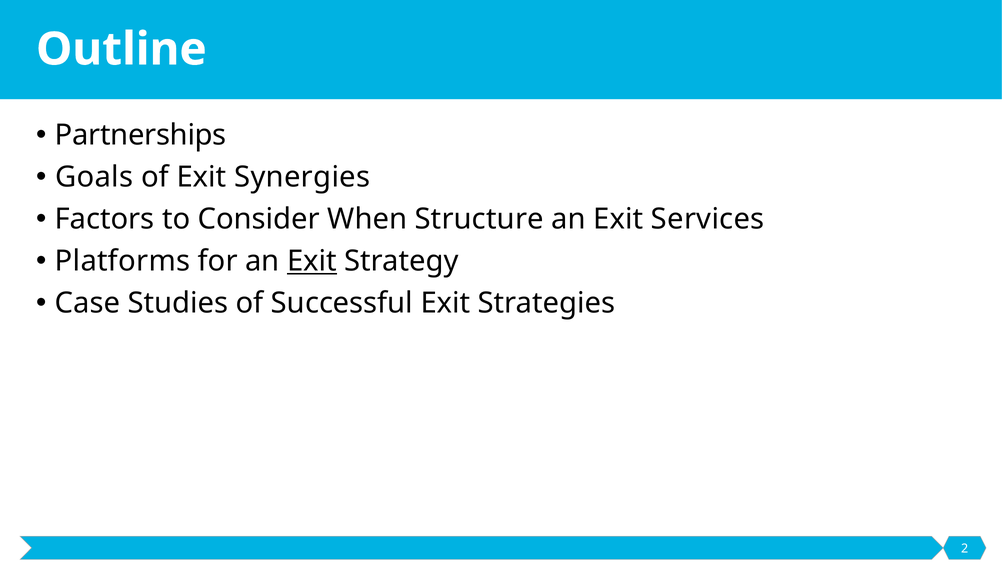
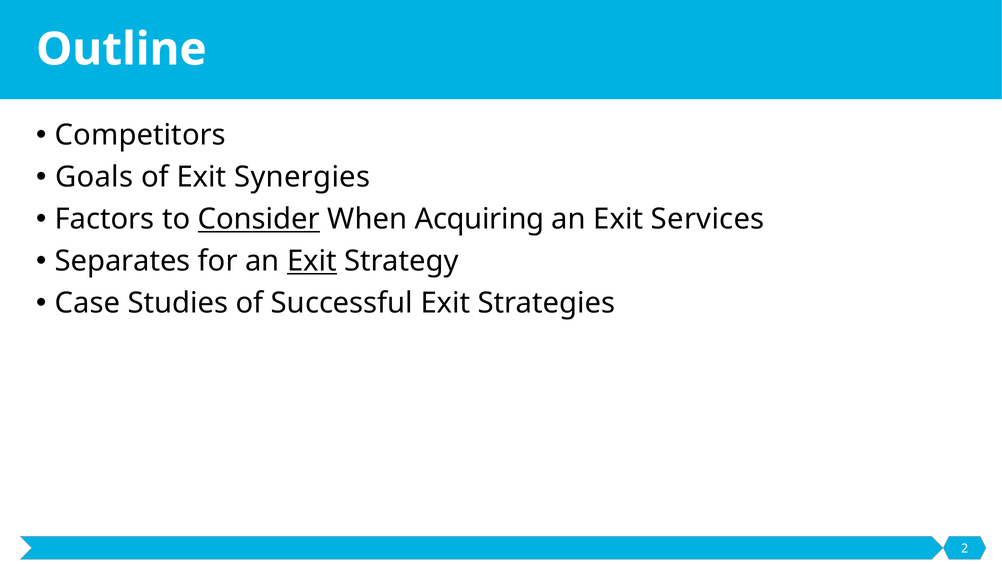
Partnerships: Partnerships -> Competitors
Consider underline: none -> present
Structure: Structure -> Acquiring
Platforms: Platforms -> Separates
